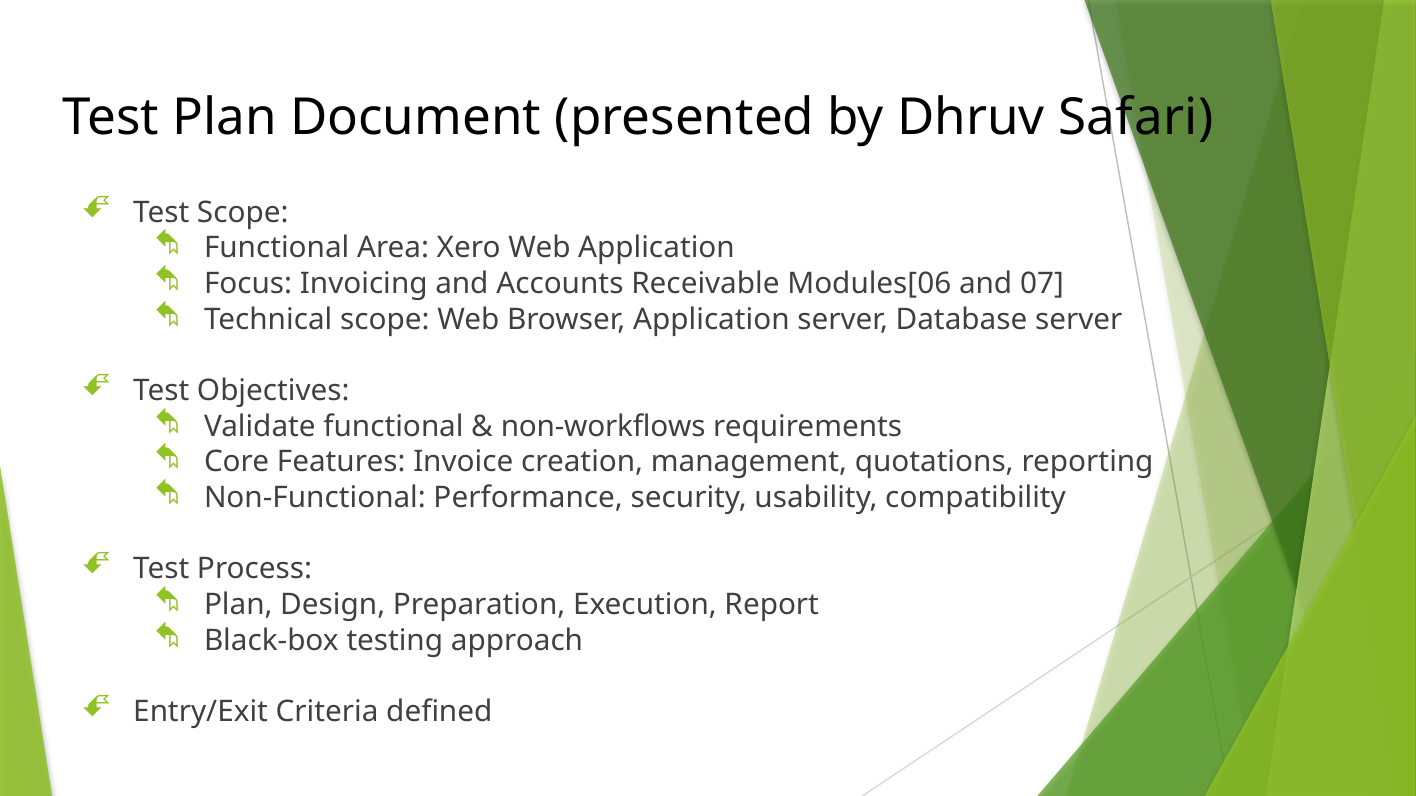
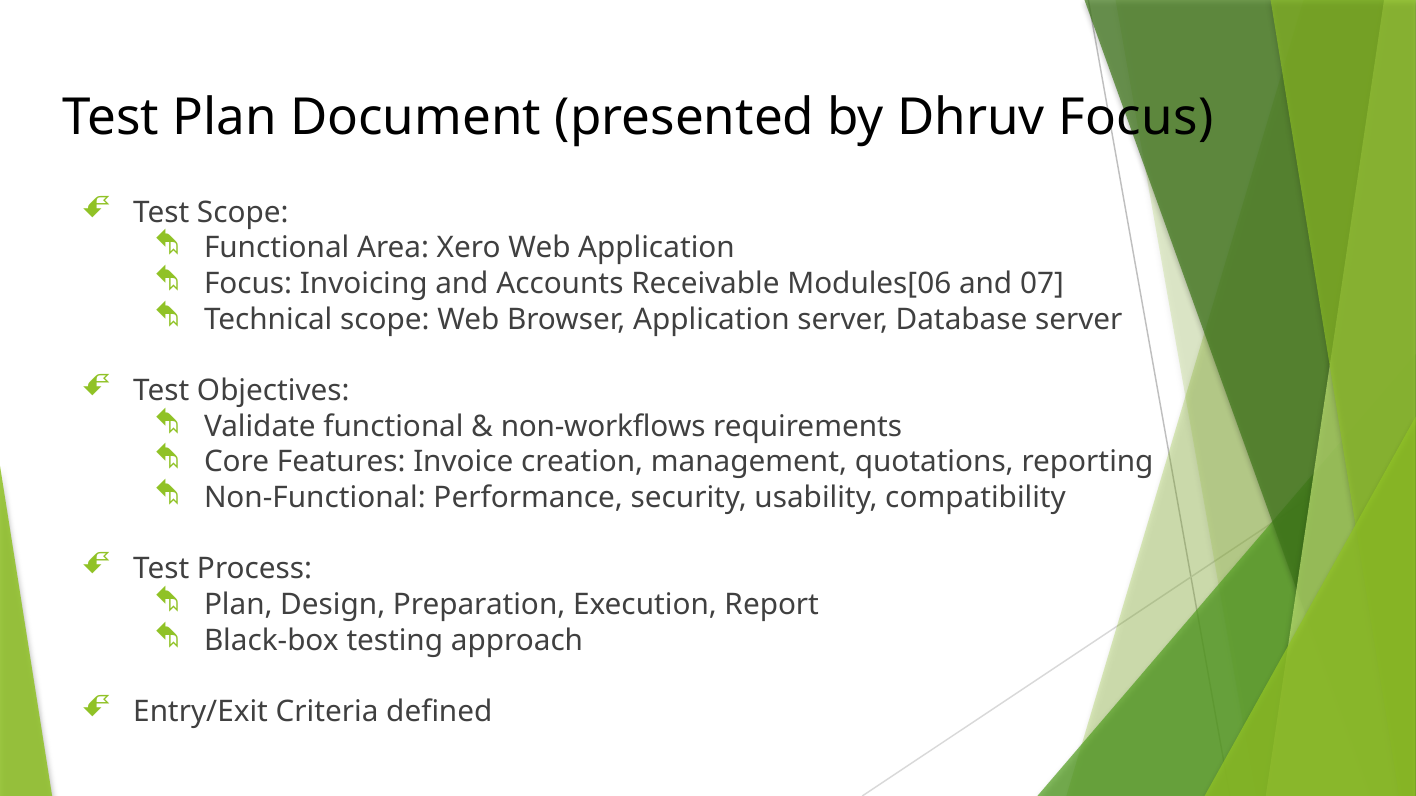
Dhruv Safari: Safari -> Focus
